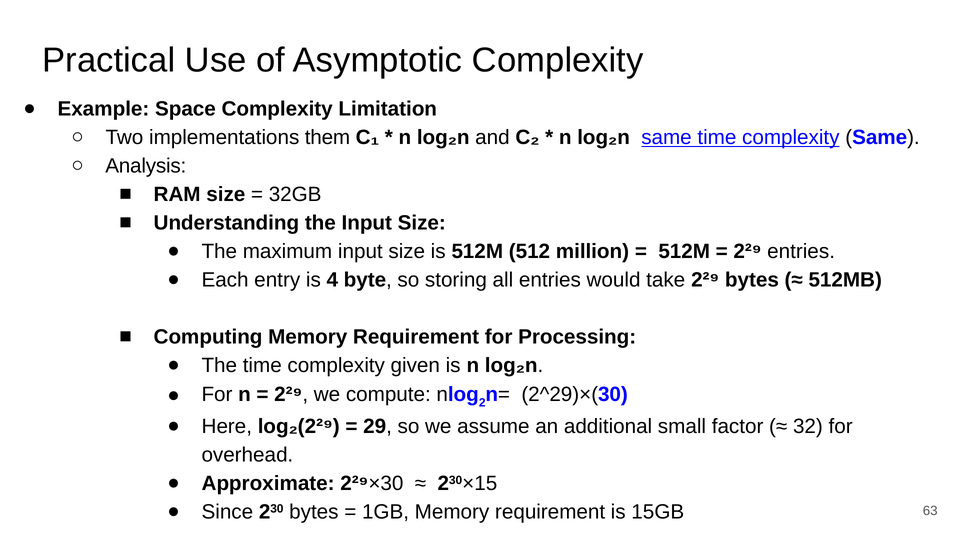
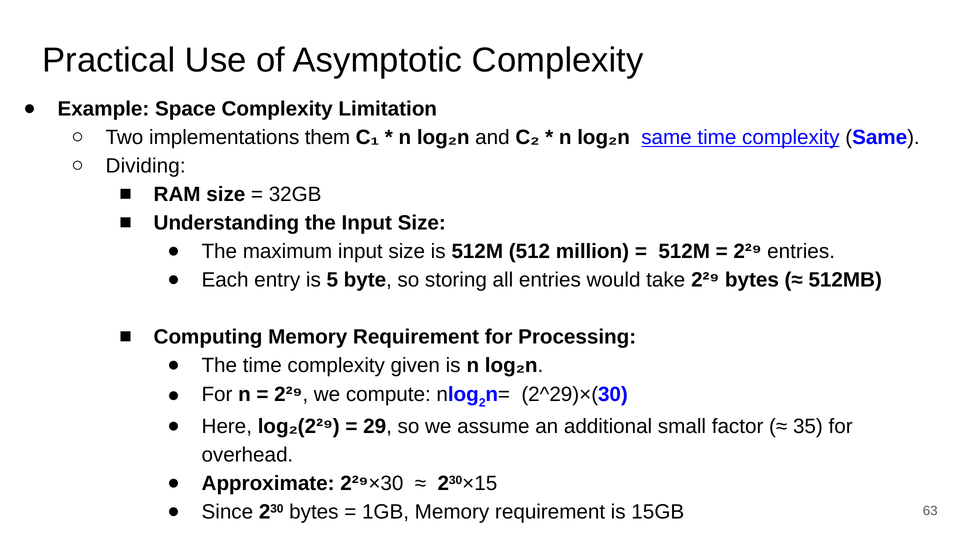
Analysis: Analysis -> Dividing
4: 4 -> 5
32: 32 -> 35
